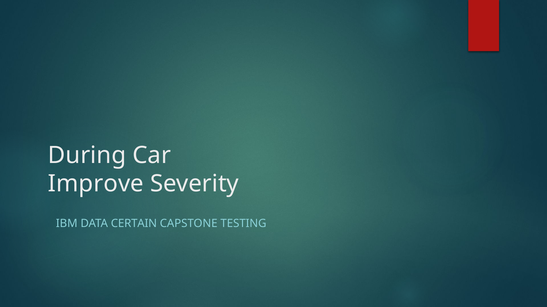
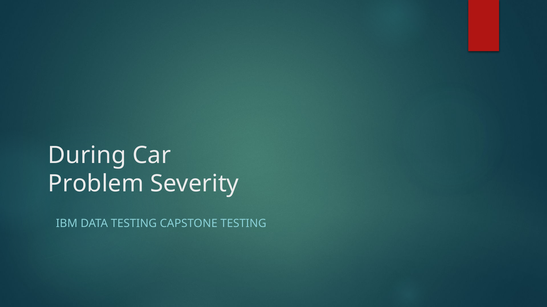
Improve: Improve -> Problem
DATA CERTAIN: CERTAIN -> TESTING
